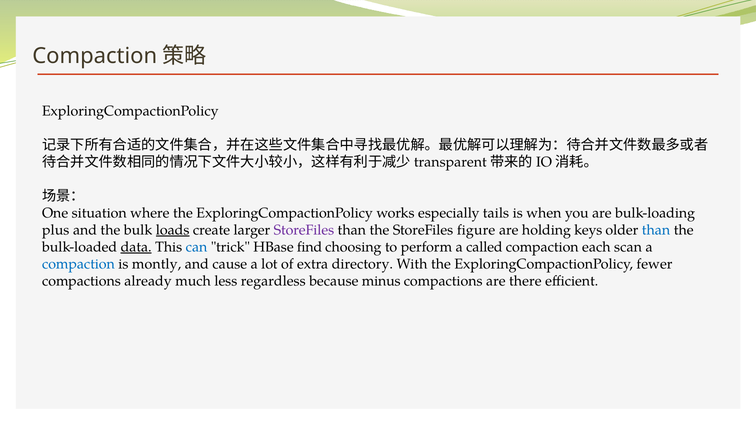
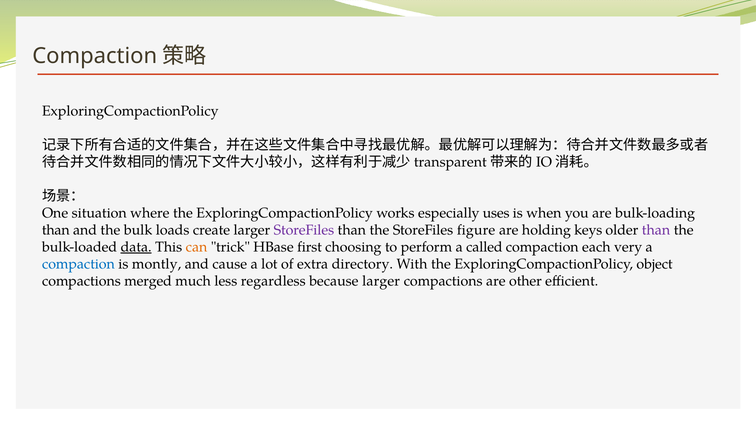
tails: tails -> uses
plus at (56, 230): plus -> than
loads underline: present -> none
than at (656, 230) colour: blue -> purple
can colour: blue -> orange
find: find -> first
scan: scan -> very
fewer: fewer -> object
already: already -> merged
because minus: minus -> larger
there: there -> other
